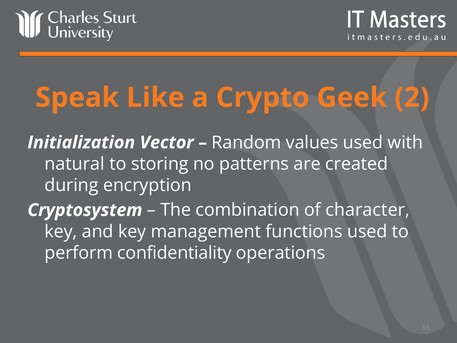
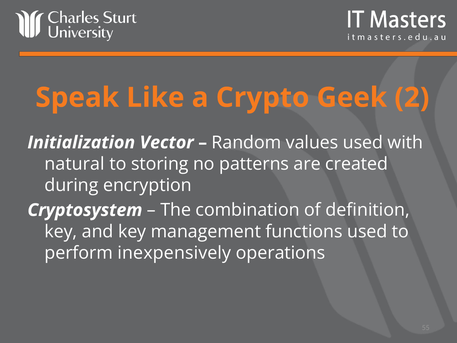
character: character -> definition
confidentiality: confidentiality -> inexpensively
